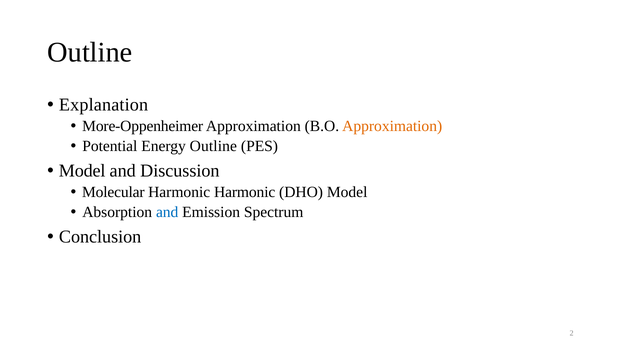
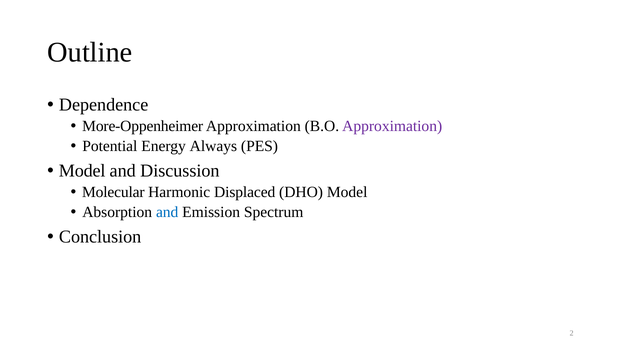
Explanation: Explanation -> Dependence
Approximation at (392, 126) colour: orange -> purple
Energy Outline: Outline -> Always
Harmonic Harmonic: Harmonic -> Displaced
